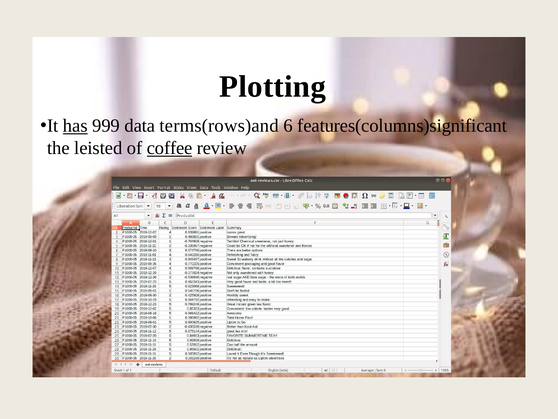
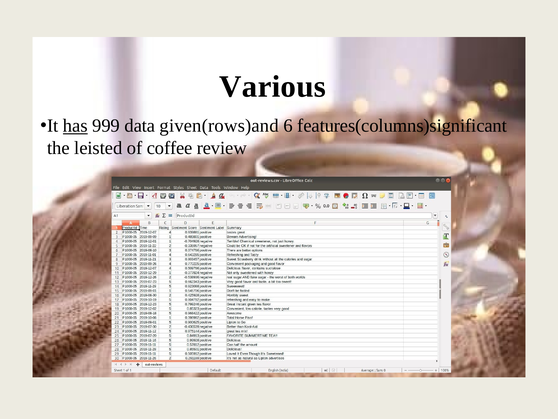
Plotting: Plotting -> Various
terms(rows)and: terms(rows)and -> given(rows)and
coffee underline: present -> none
